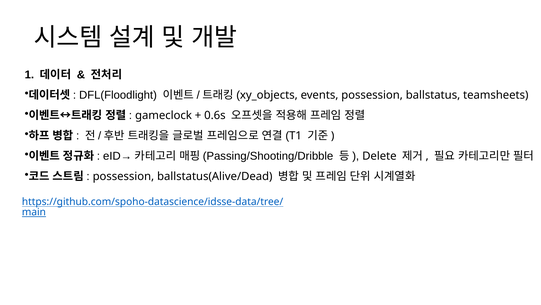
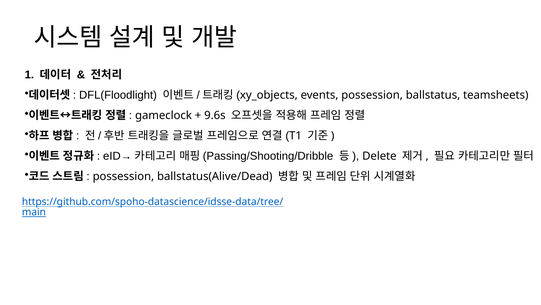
0.6s: 0.6s -> 9.6s
